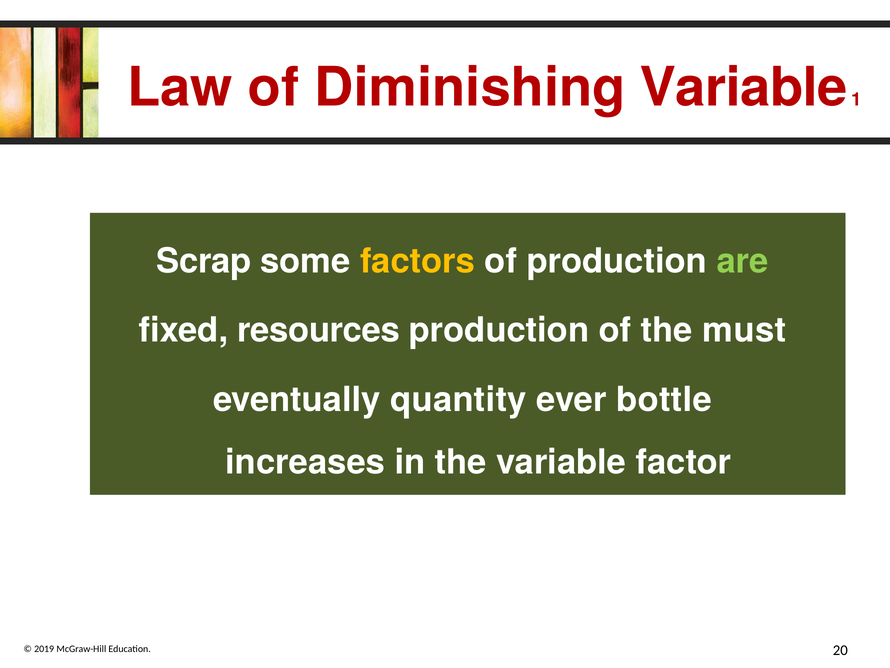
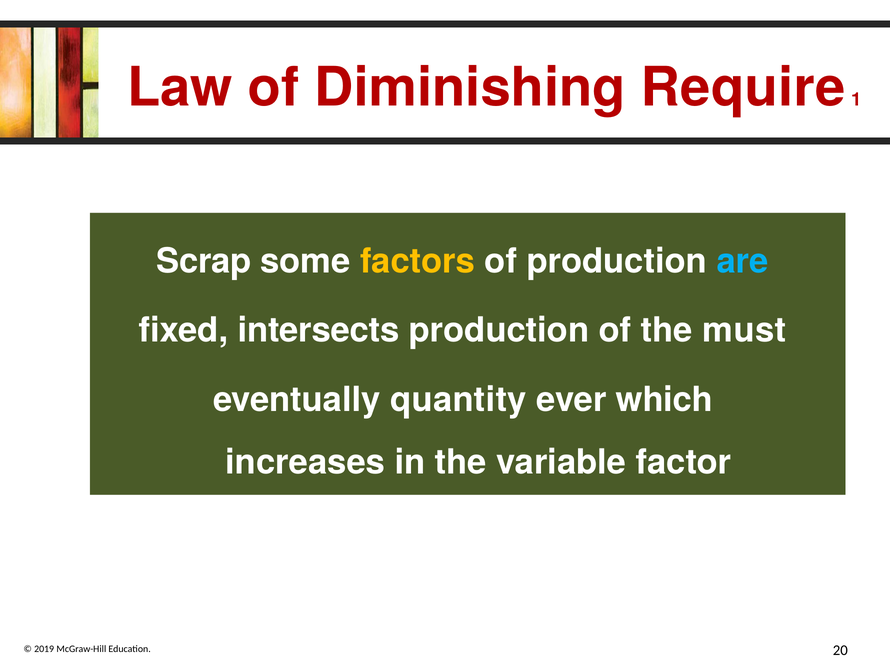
Diminishing Variable: Variable -> Require
are colour: light green -> light blue
resources: resources -> intersects
bottle: bottle -> which
